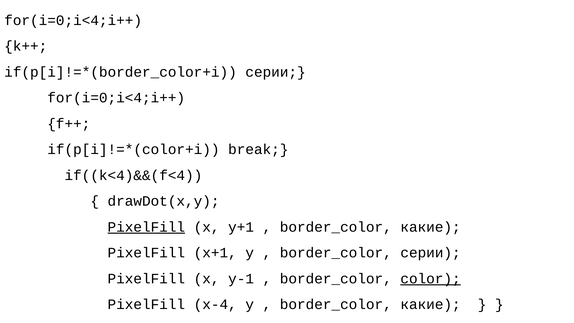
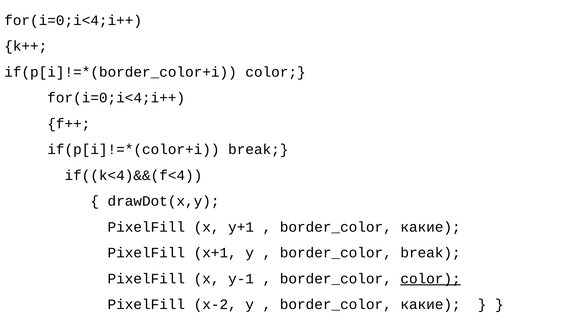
серии at (276, 72): серии -> color
PixelFill at (146, 227) underline: present -> none
border_color серии: серии -> break
x-4: x-4 -> x-2
